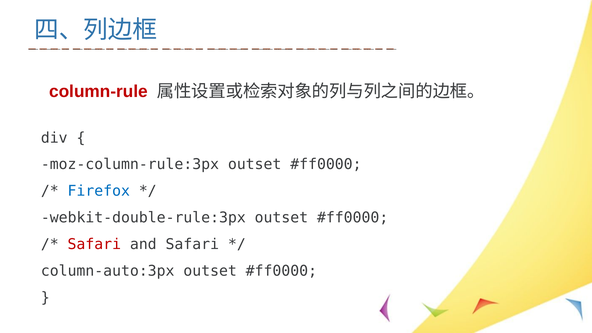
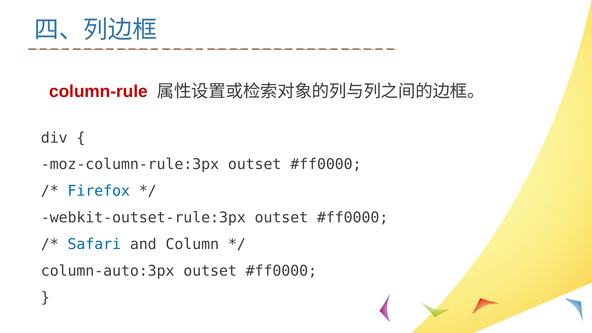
webkit-double-rule:3px: webkit-double-rule:3px -> webkit-outset-rule:3px
Safari at (94, 244) colour: red -> blue
and Safari: Safari -> Column
